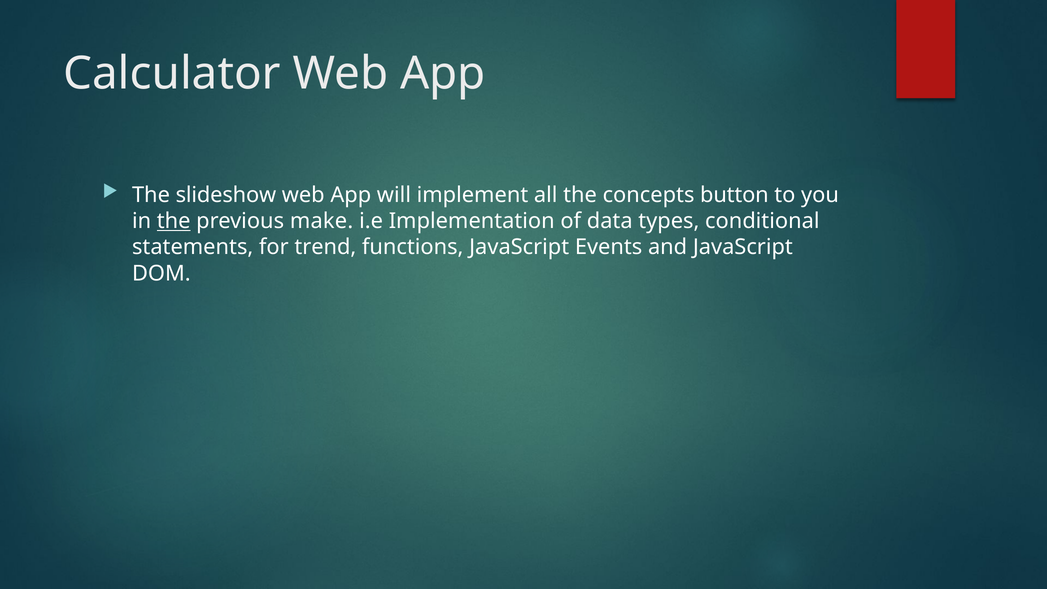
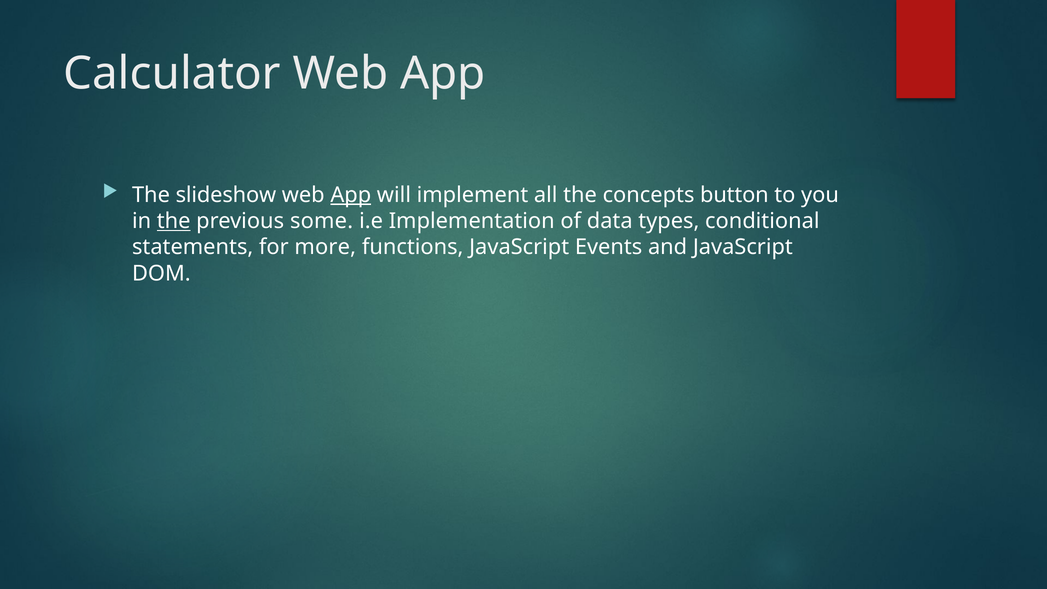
App at (351, 195) underline: none -> present
make: make -> some
trend: trend -> more
